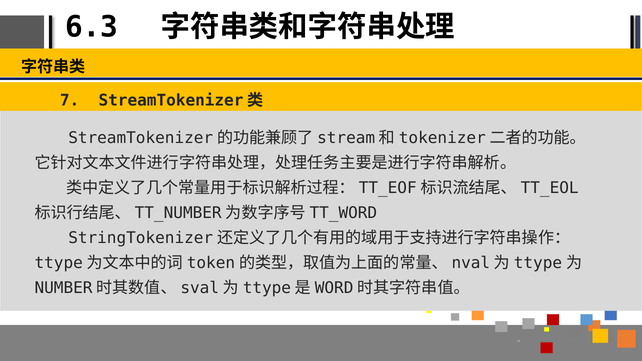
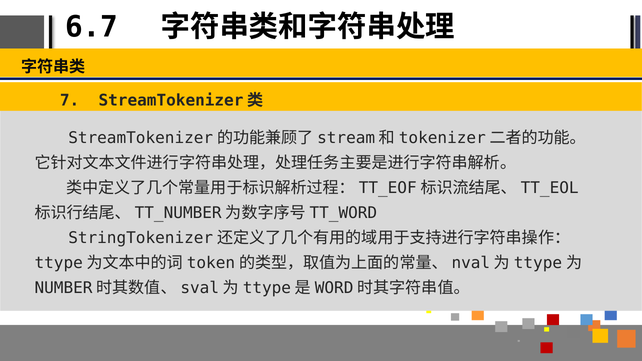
6.3: 6.3 -> 6.7
